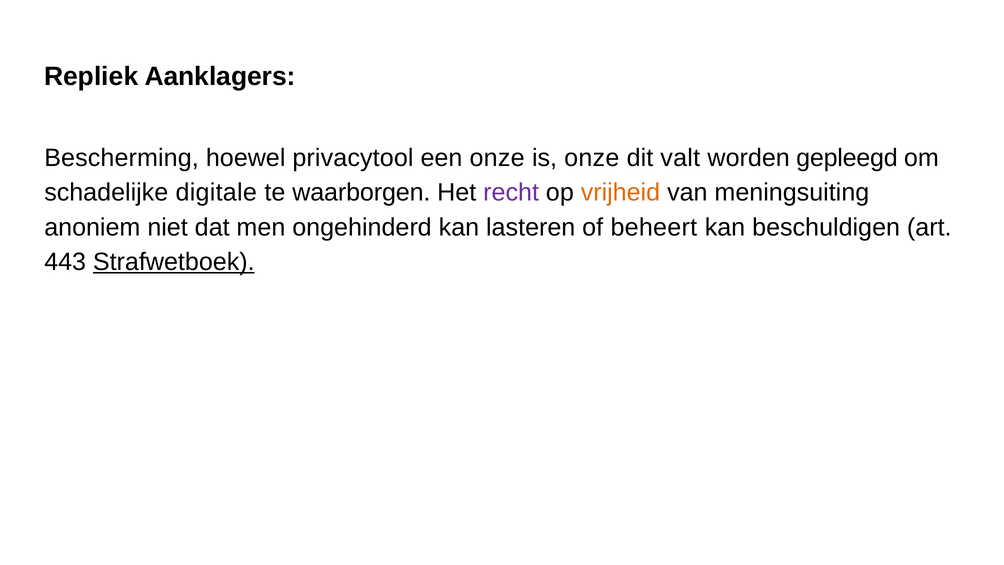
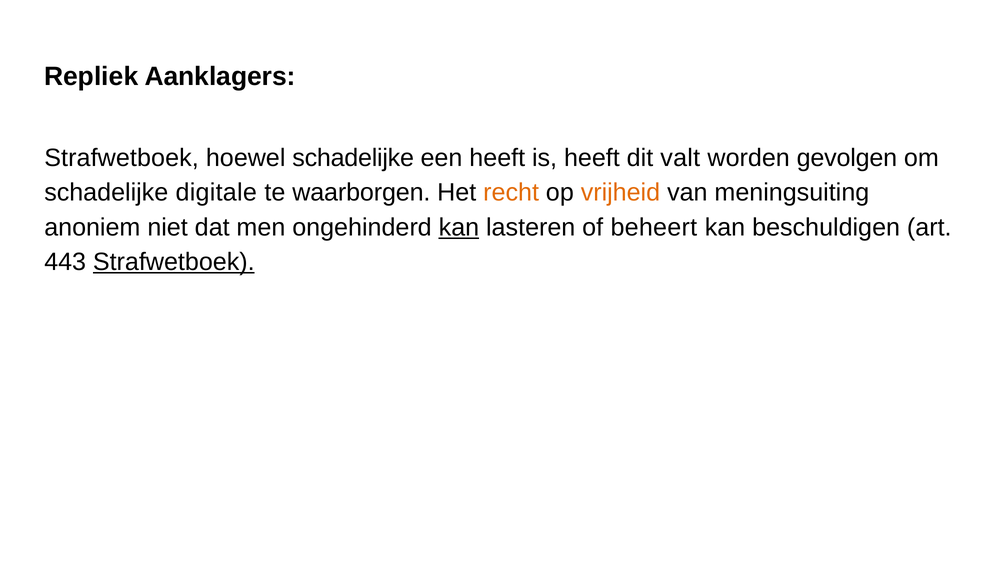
Bescherming at (122, 158): Bescherming -> Strafwetboek
hoewel privacytool: privacytool -> schadelijke
een onze: onze -> heeft
is onze: onze -> heeft
gepleegd: gepleegd -> gevolgen
recht colour: purple -> orange
kan at (459, 227) underline: none -> present
